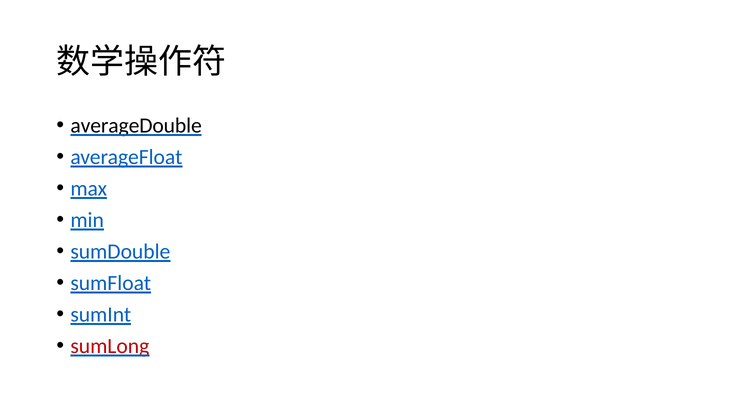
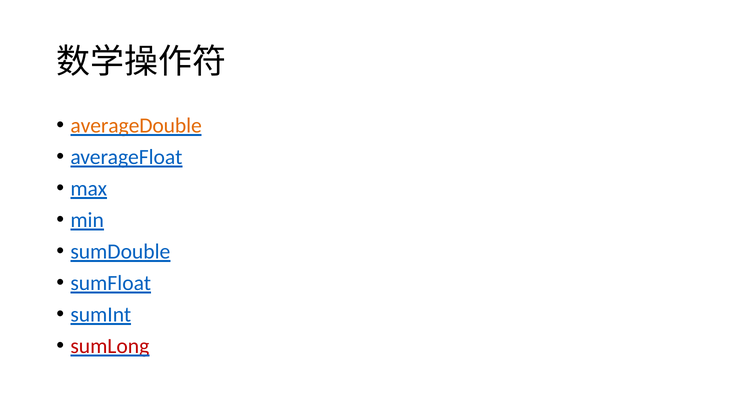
averageDouble colour: black -> orange
